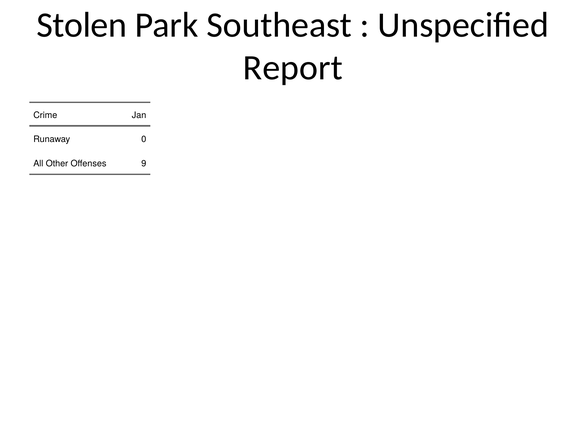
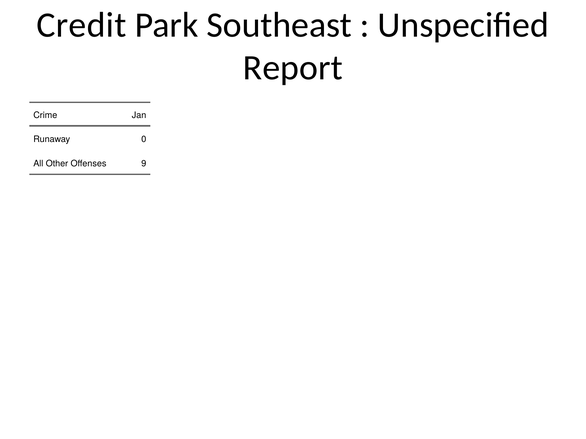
Stolen: Stolen -> Credit
